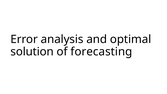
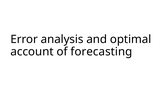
solution: solution -> account
